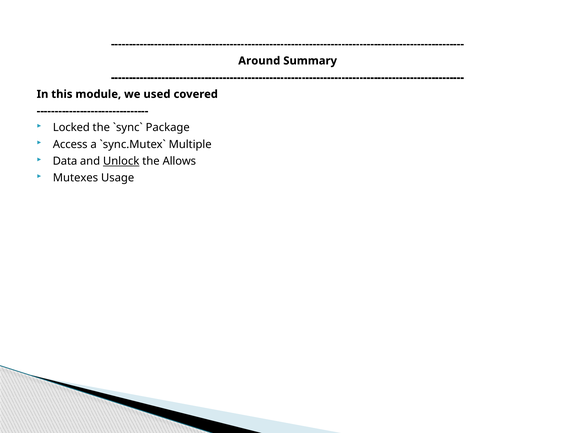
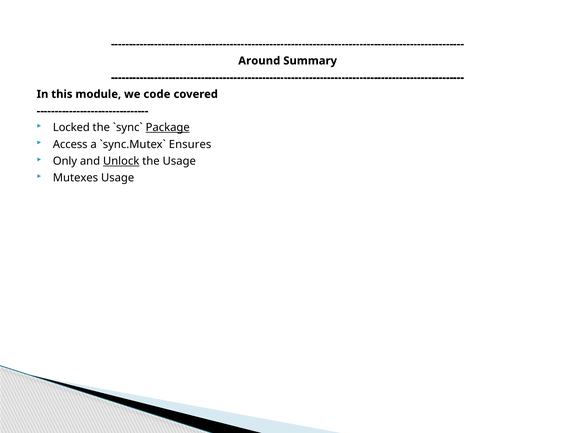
used: used -> code
Package underline: none -> present
Multiple: Multiple -> Ensures
Data: Data -> Only
the Allows: Allows -> Usage
